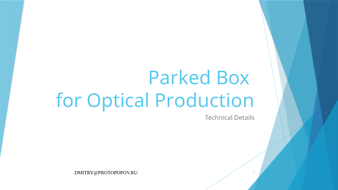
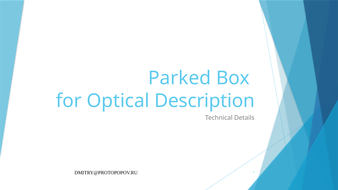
Production: Production -> Description
